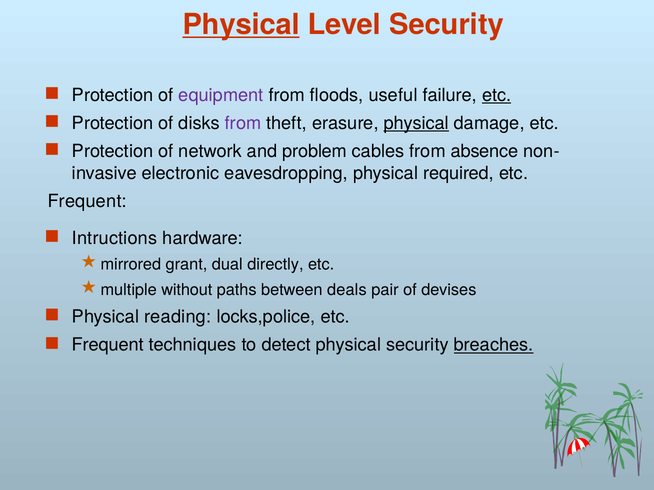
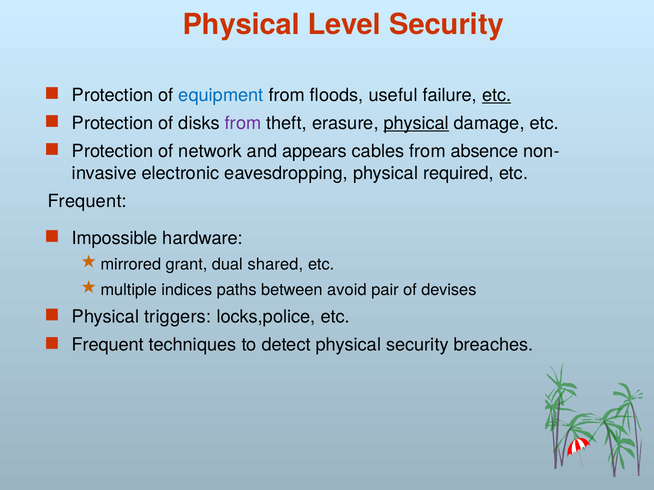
Physical at (241, 25) underline: present -> none
equipment colour: purple -> blue
problem: problem -> appears
Intructions: Intructions -> Impossible
directly: directly -> shared
without: without -> indices
deals: deals -> avoid
reading: reading -> triggers
breaches underline: present -> none
